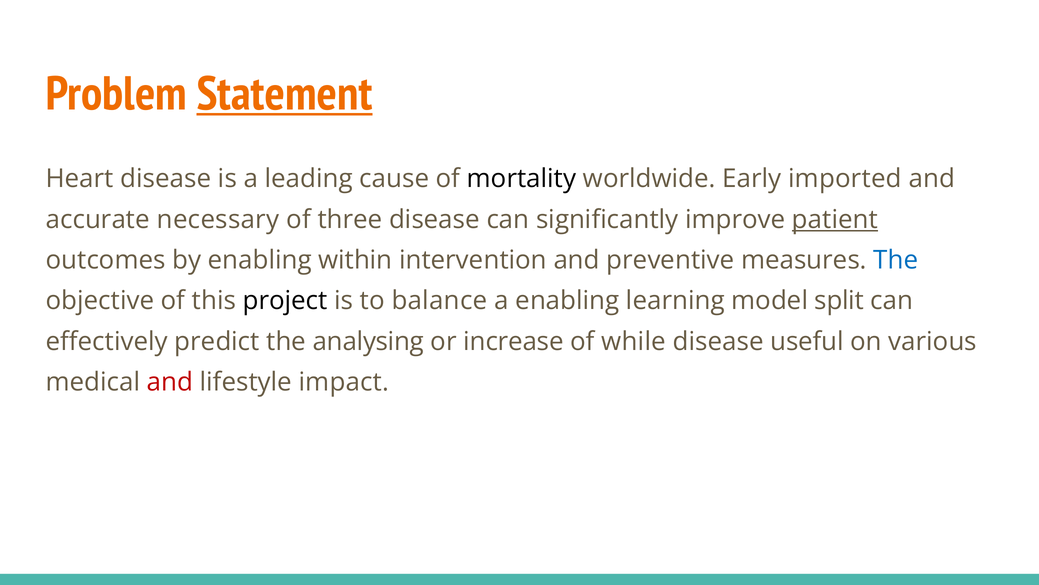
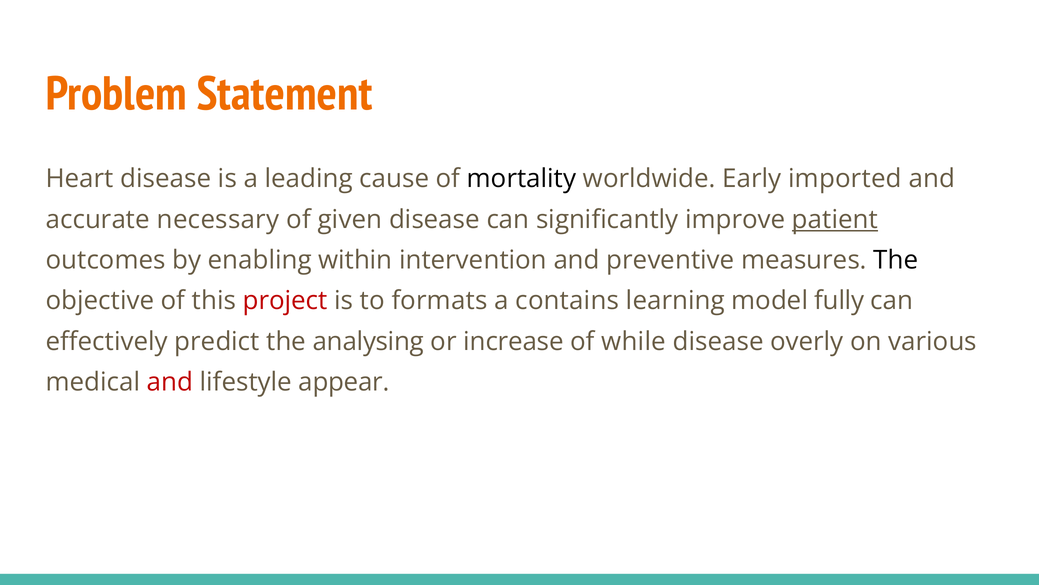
Statement underline: present -> none
three: three -> given
The at (896, 260) colour: blue -> black
project colour: black -> red
balance: balance -> formats
a enabling: enabling -> contains
split: split -> fully
useful: useful -> overly
impact: impact -> appear
